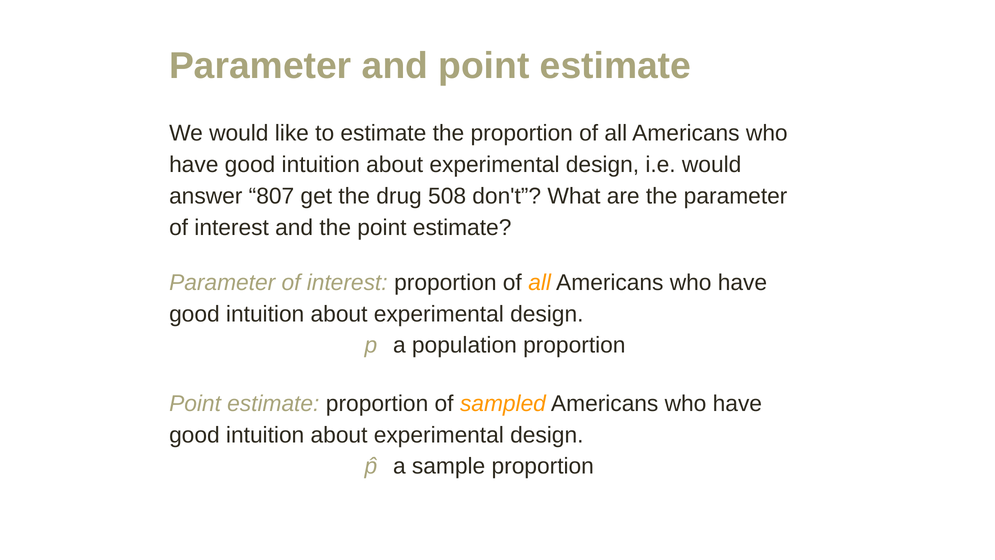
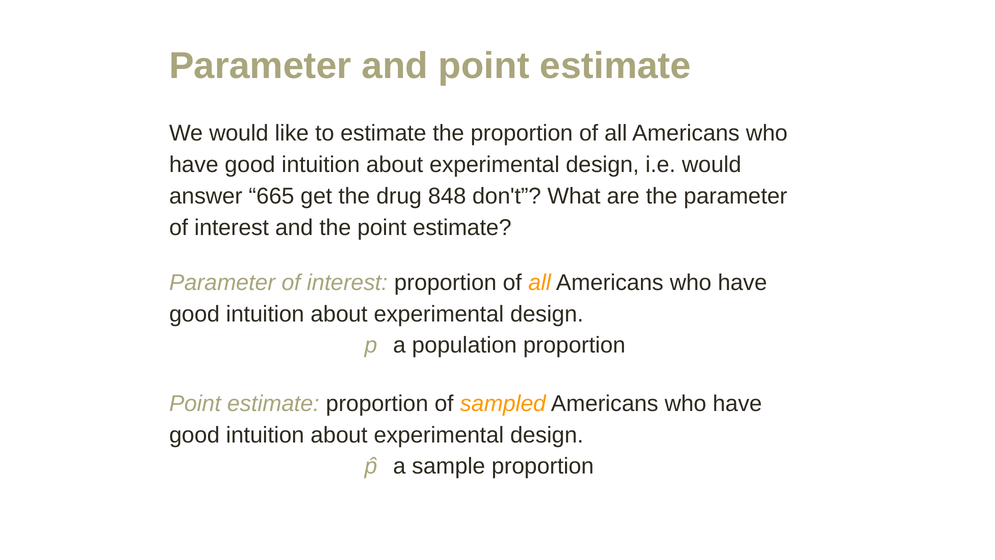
807: 807 -> 665
508: 508 -> 848
